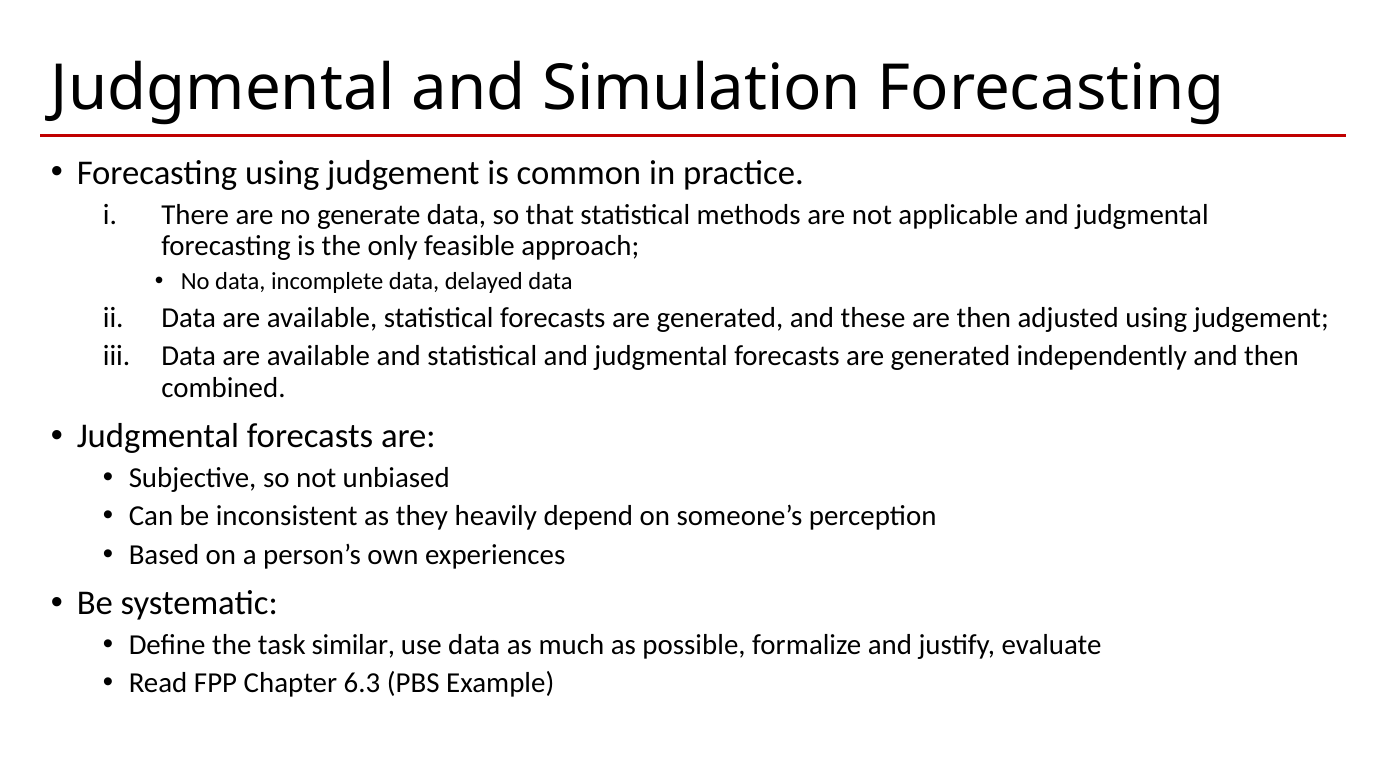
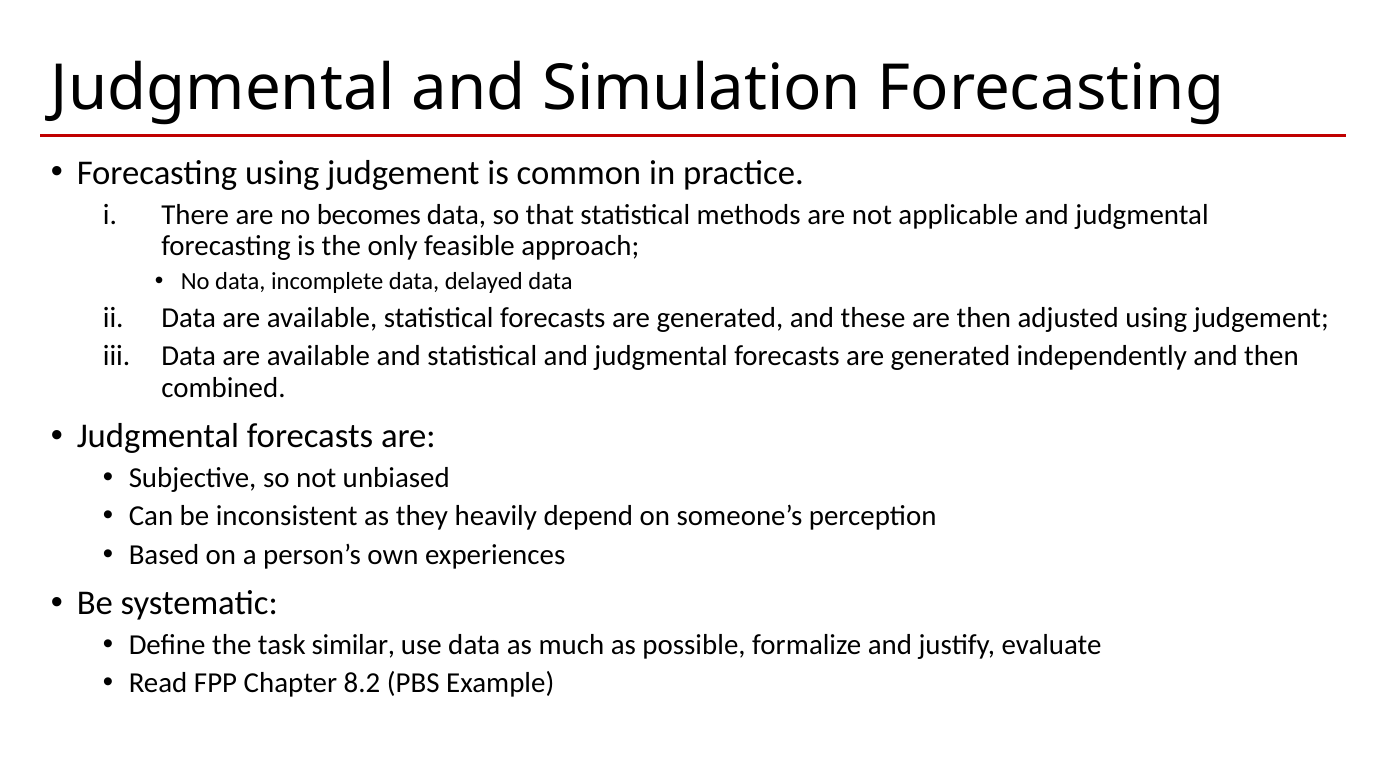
generate: generate -> becomes
6.3: 6.3 -> 8.2
